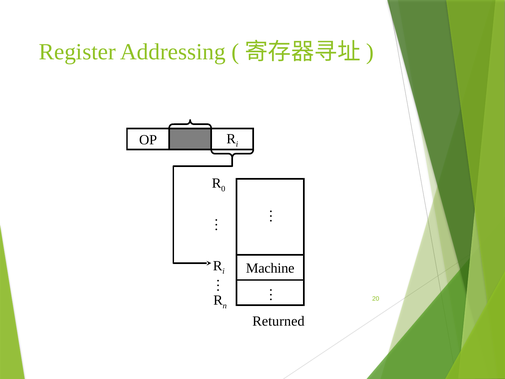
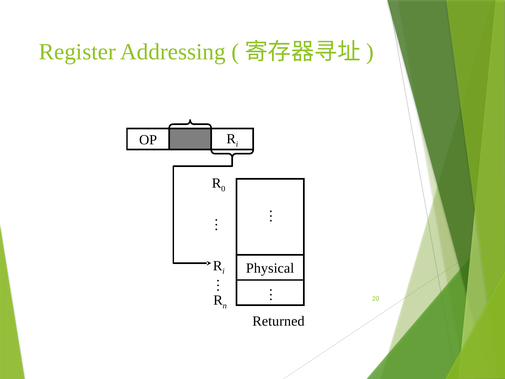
Machine: Machine -> Physical
